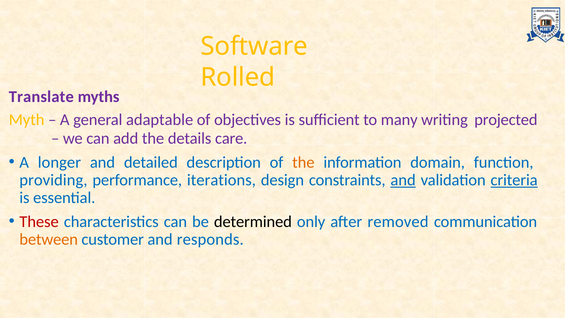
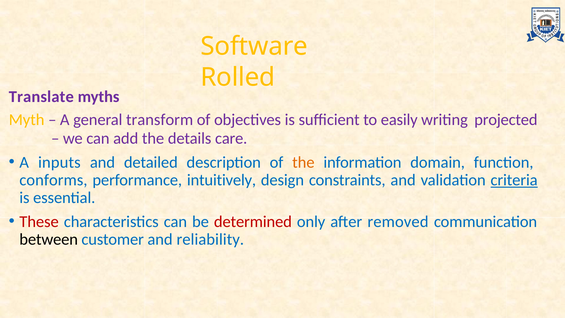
adaptable: adaptable -> transform
many: many -> easily
longer: longer -> inputs
providing: providing -> conforms
iterations: iterations -> intuitively
and at (403, 180) underline: present -> none
determined colour: black -> red
between colour: orange -> black
responds: responds -> reliability
